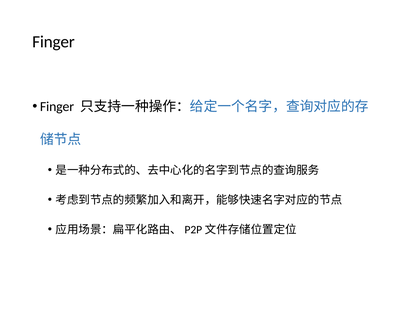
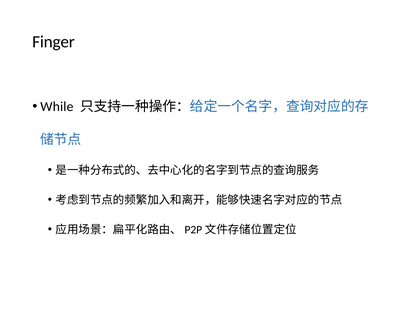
Finger at (57, 107): Finger -> While
